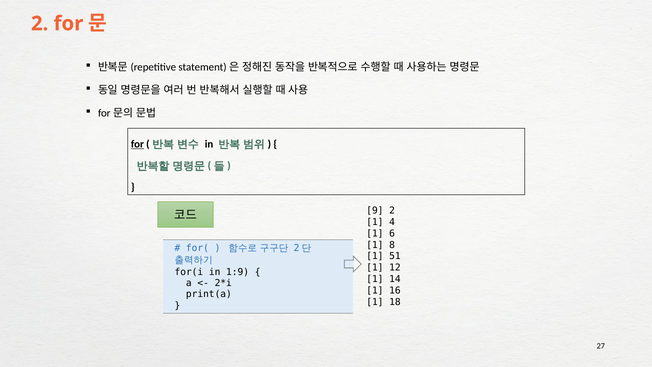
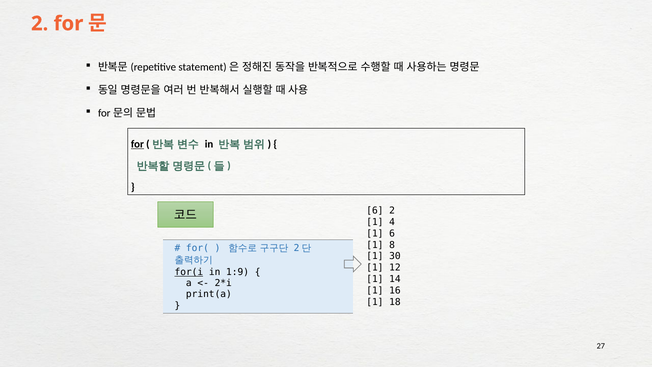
9 at (375, 210): 9 -> 6
51: 51 -> 30
for(i underline: none -> present
